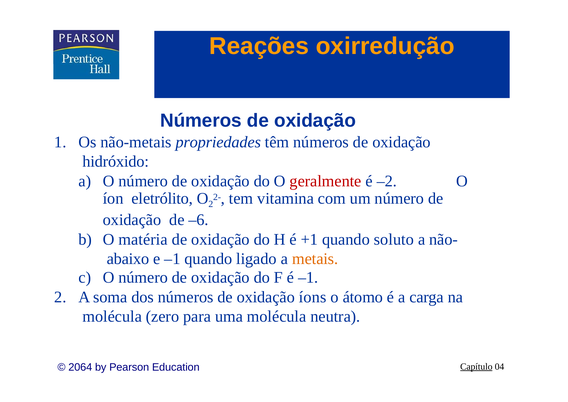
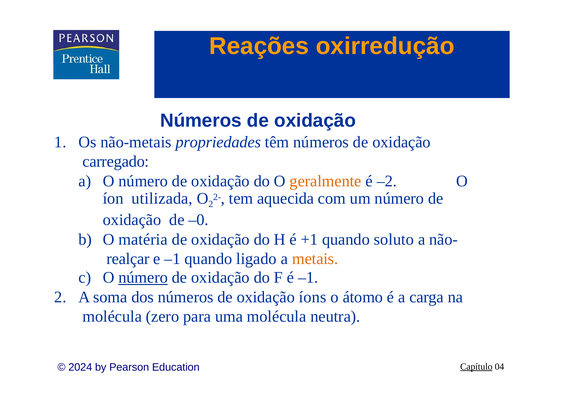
hidróxido: hidróxido -> carregado
geralmente colour: red -> orange
eletrólito: eletrólito -> utilizada
vitamina: vitamina -> aquecida
–6: –6 -> –0
abaixo: abaixo -> realçar
número at (143, 277) underline: none -> present
2064: 2064 -> 2024
